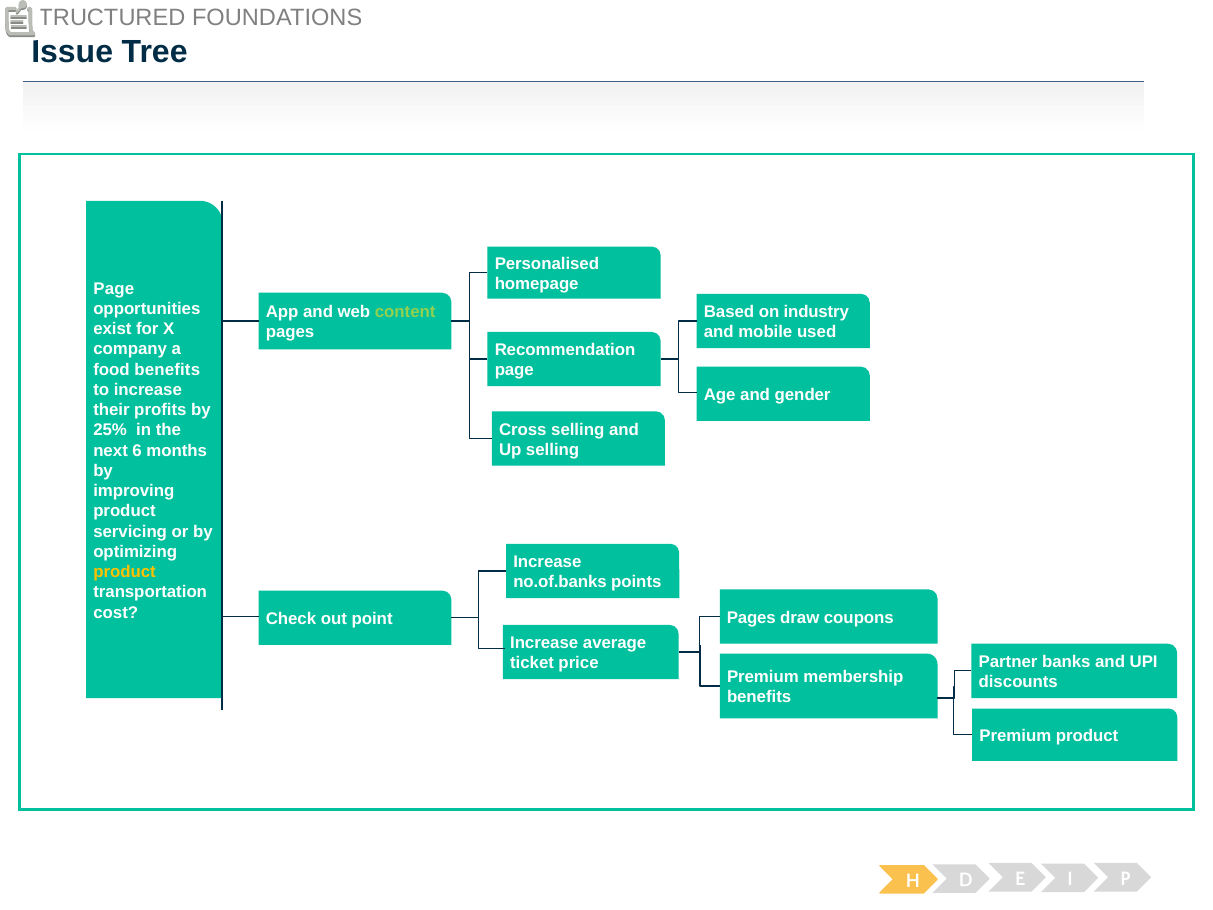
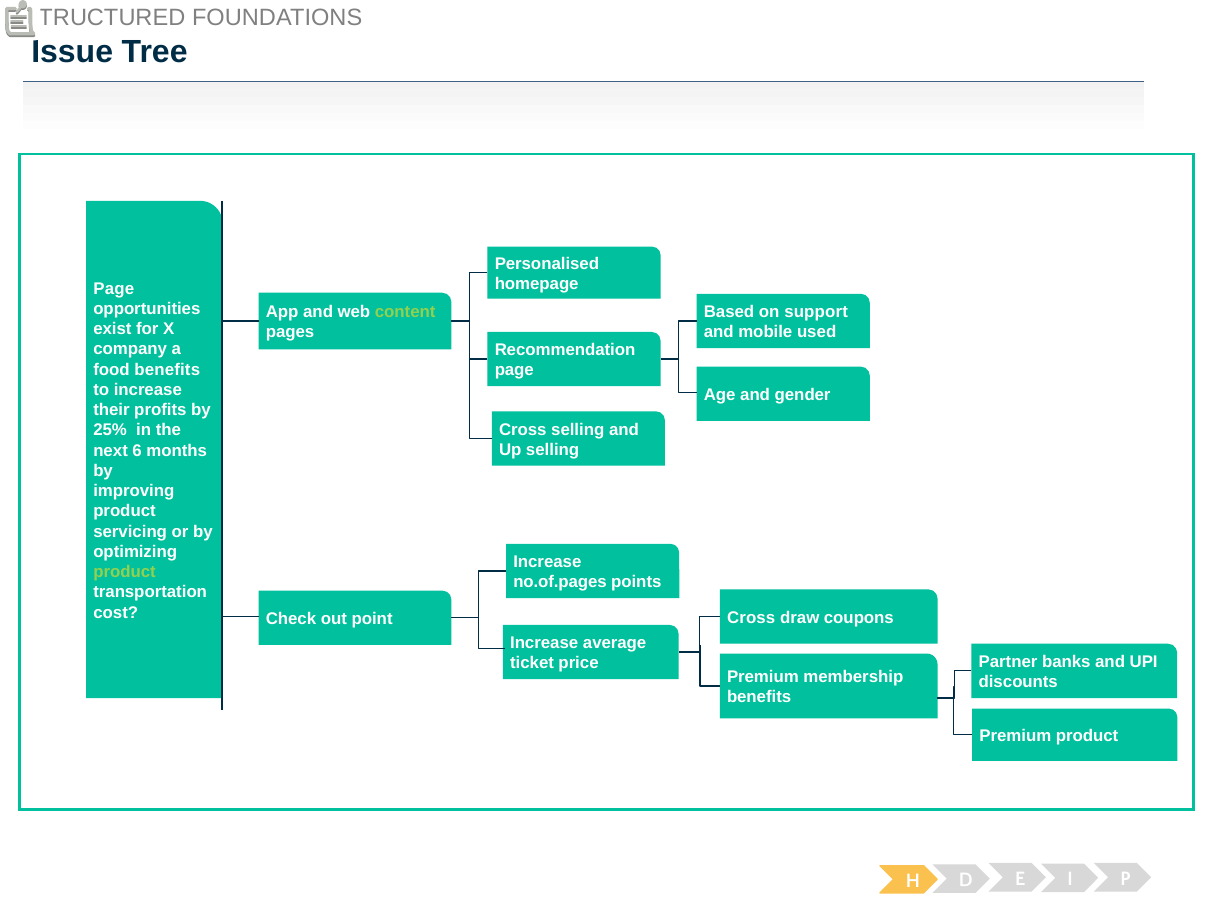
industry: industry -> support
product at (125, 572) colour: yellow -> light green
no.of.banks: no.of.banks -> no.of.pages
Pages at (751, 618): Pages -> Cross
